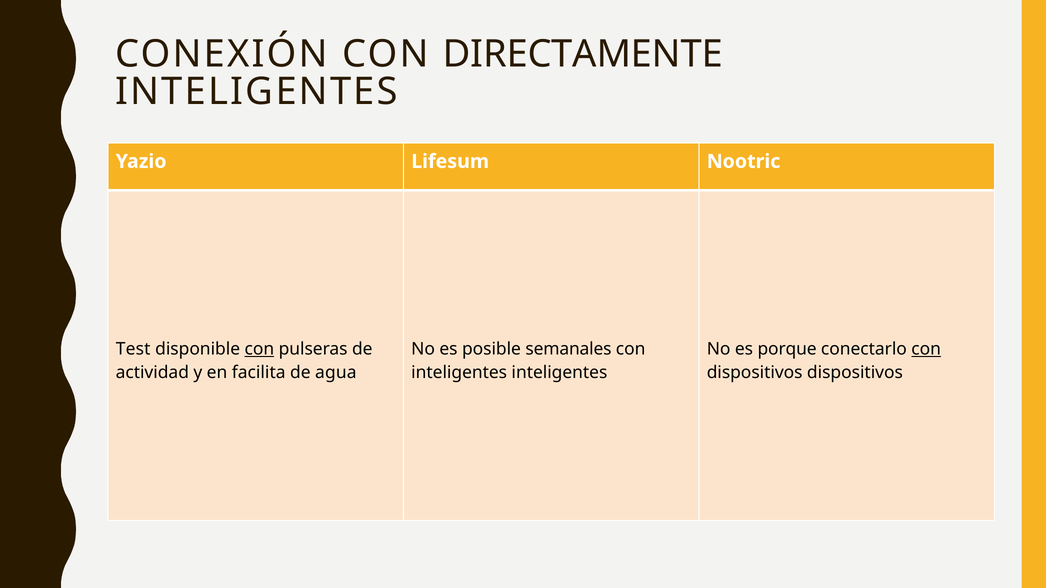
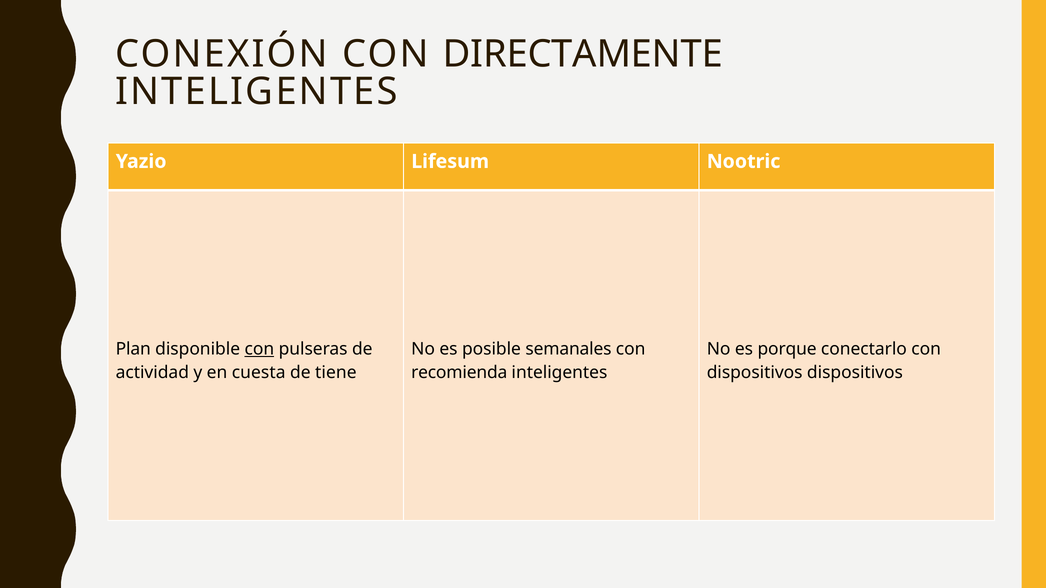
Test: Test -> Plan
con at (926, 349) underline: present -> none
facilita: facilita -> cuesta
agua: agua -> tiene
inteligentes at (459, 373): inteligentes -> recomienda
